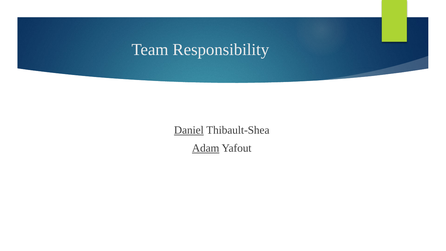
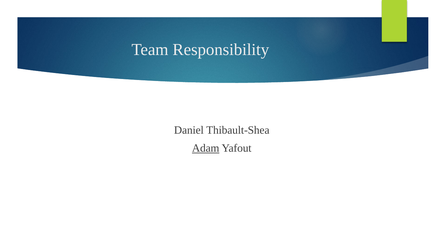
Daniel underline: present -> none
